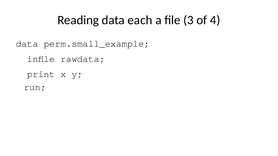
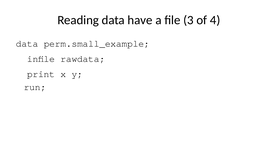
each: each -> have
